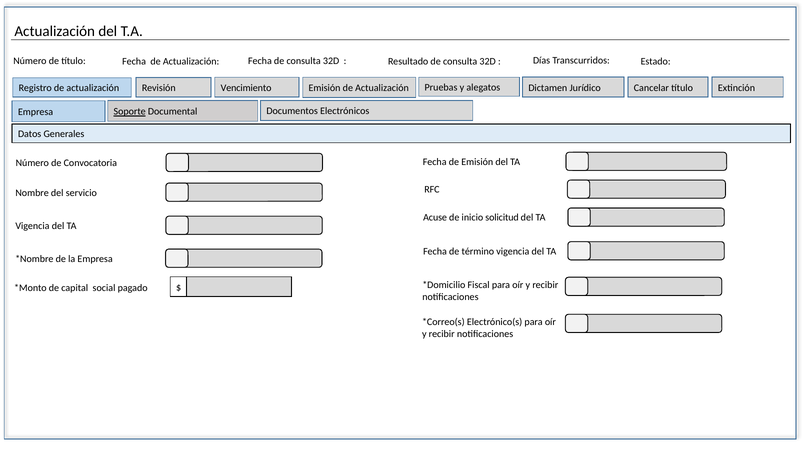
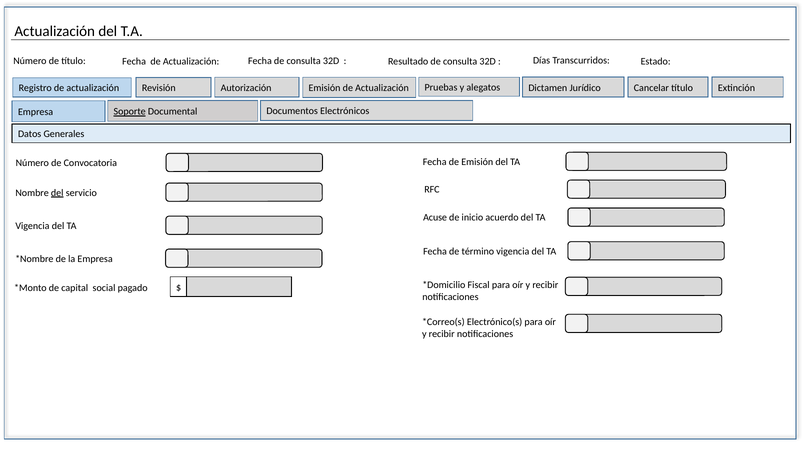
Vencimiento: Vencimiento -> Autorización
del at (57, 193) underline: none -> present
solicitud: solicitud -> acuerdo
